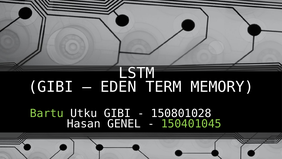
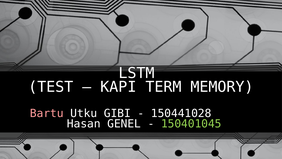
GIBI at (51, 87): GIBI -> TEST
EDEN: EDEN -> KAPI
Bartu colour: light green -> pink
150801028: 150801028 -> 150441028
